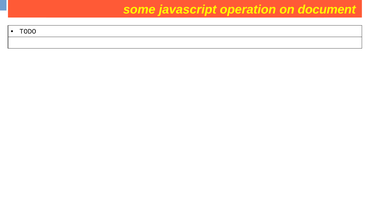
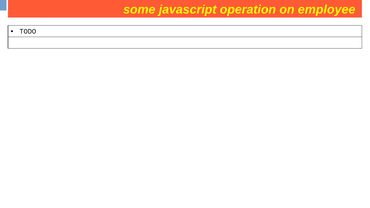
document: document -> employee
